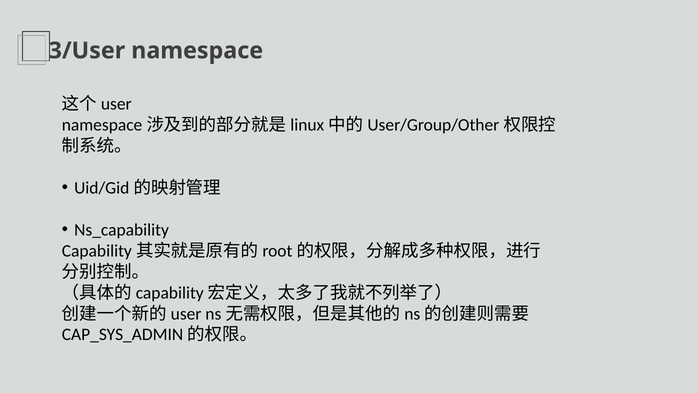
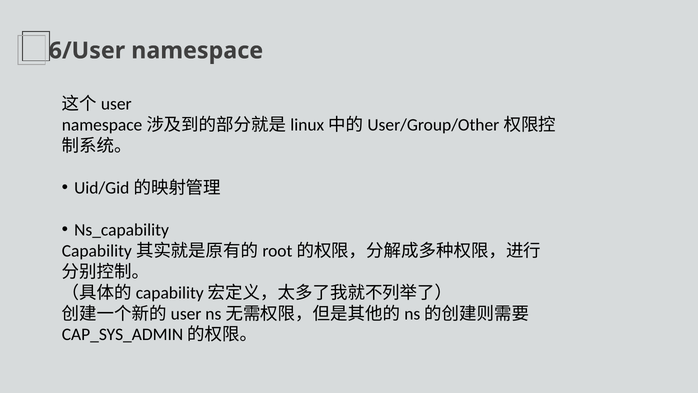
3/User: 3/User -> 6/User
